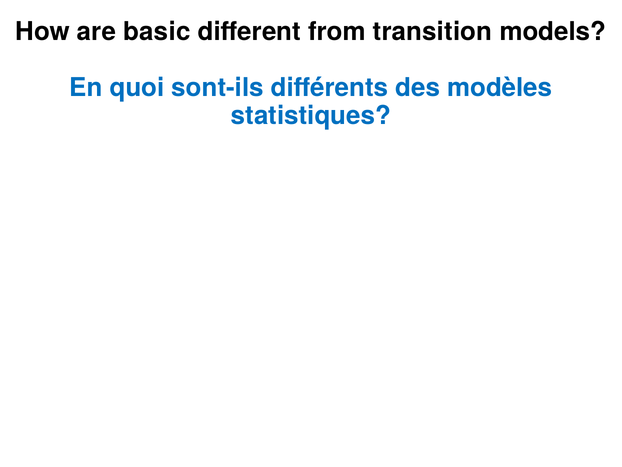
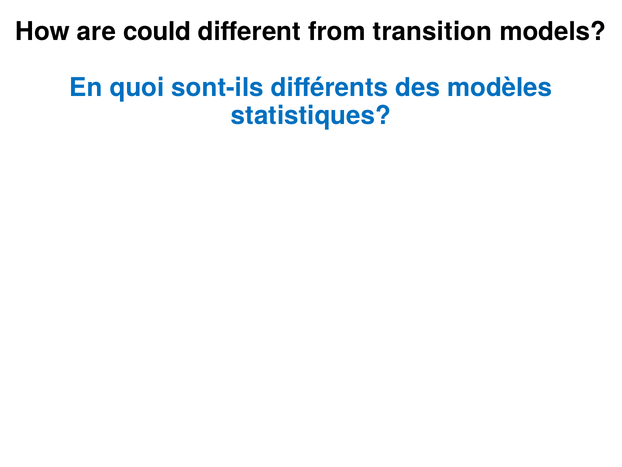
basic: basic -> could
